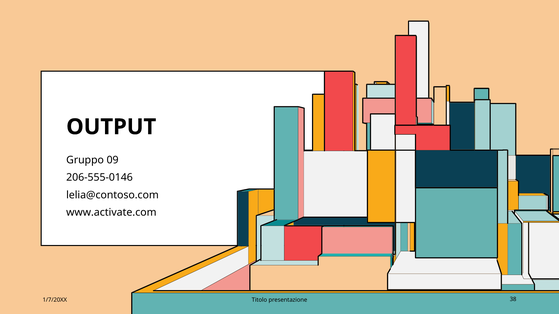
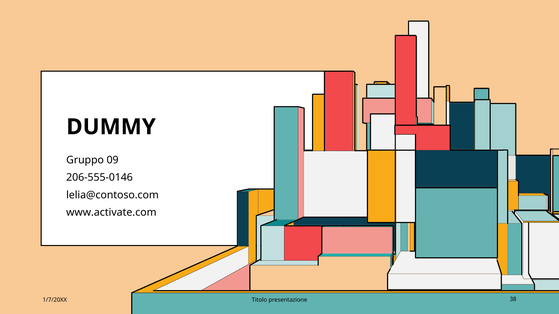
OUTPUT: OUTPUT -> DUMMY
